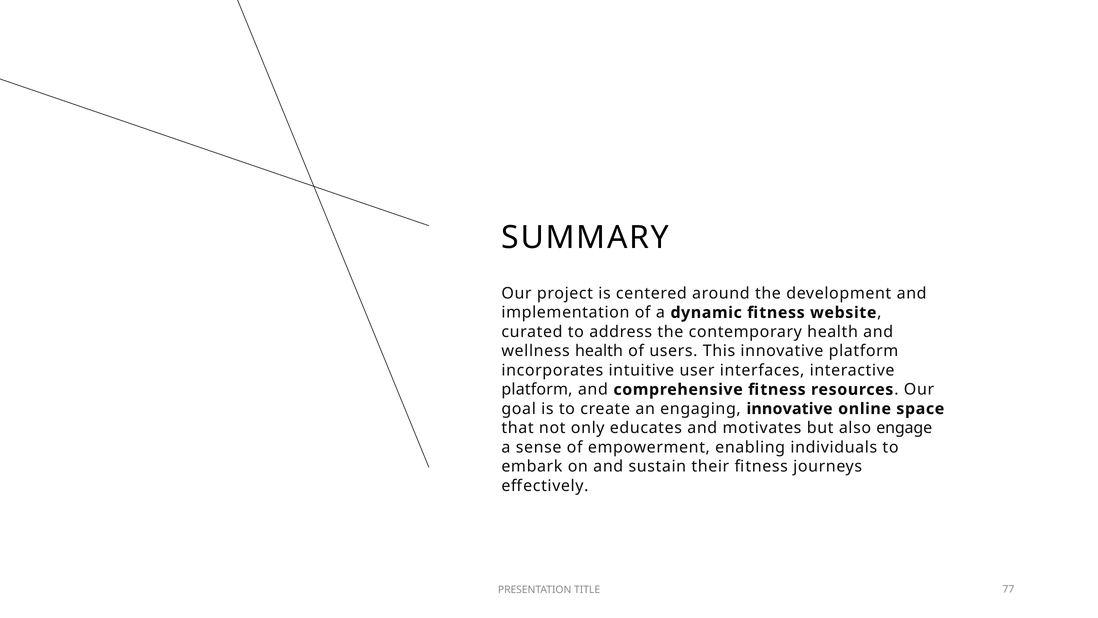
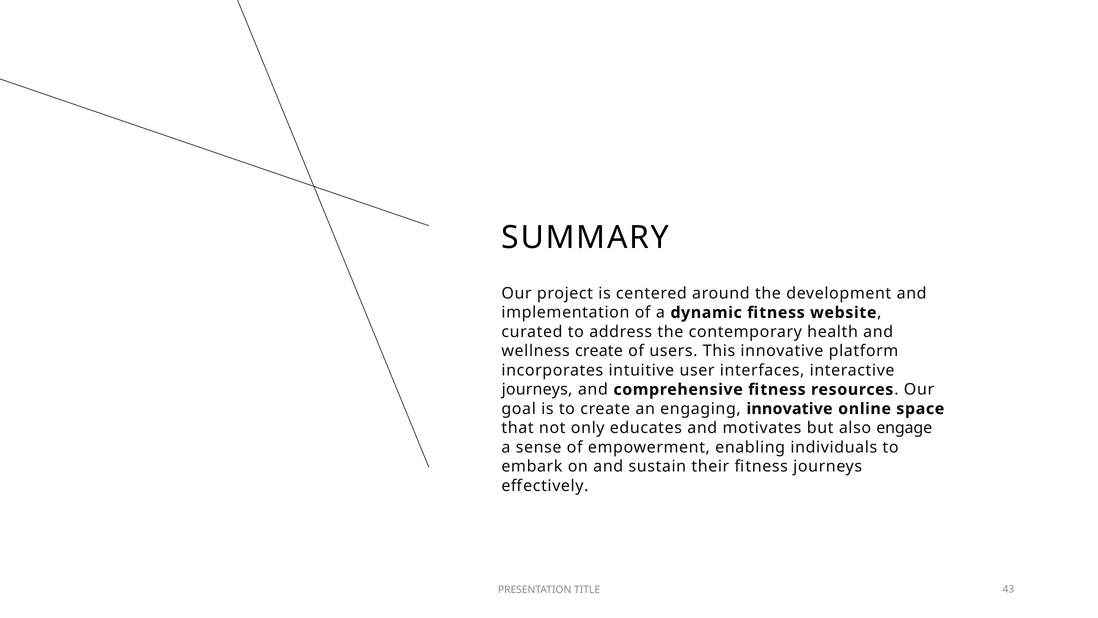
wellness health: health -> create
platform at (537, 389): platform -> journeys
77: 77 -> 43
